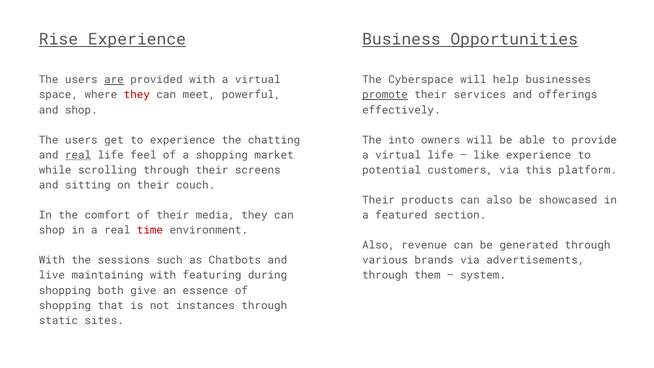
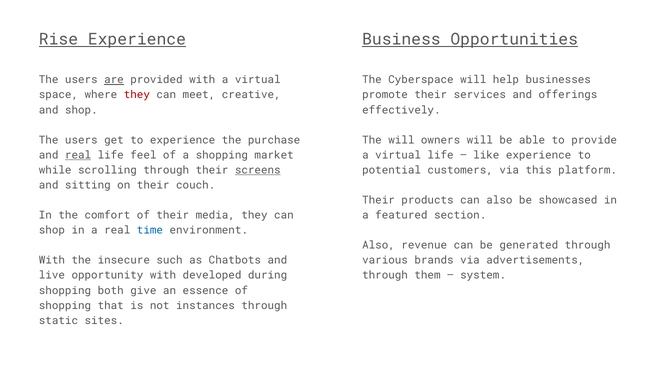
powerful: powerful -> creative
promote underline: present -> none
chatting: chatting -> purchase
The into: into -> will
screens underline: none -> present
time colour: red -> blue
sessions: sessions -> insecure
maintaining: maintaining -> opportunity
featuring: featuring -> developed
